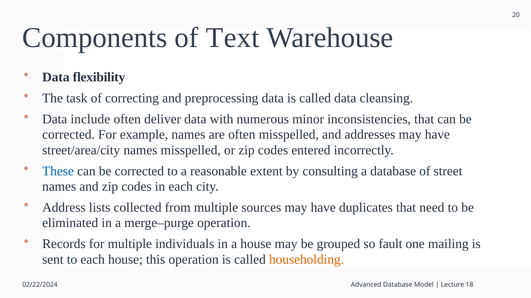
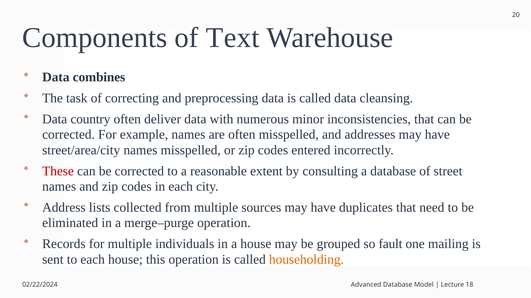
flexibility: flexibility -> combines
include: include -> country
These colour: blue -> red
